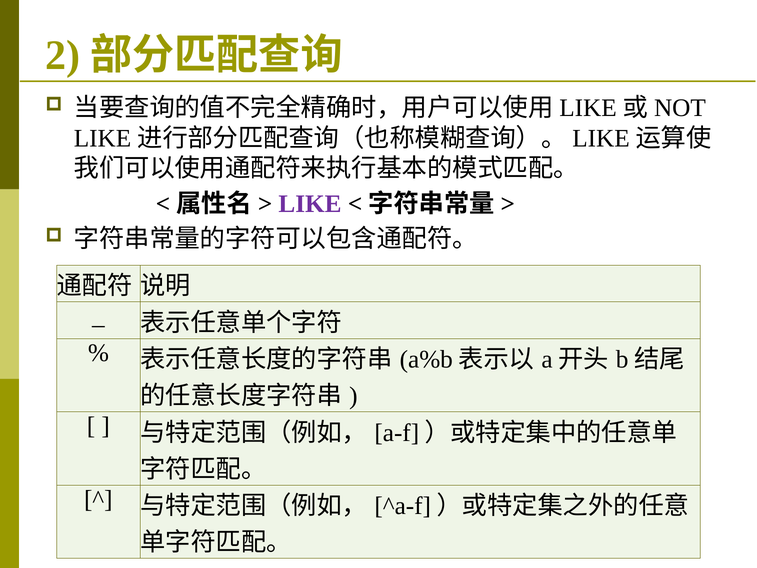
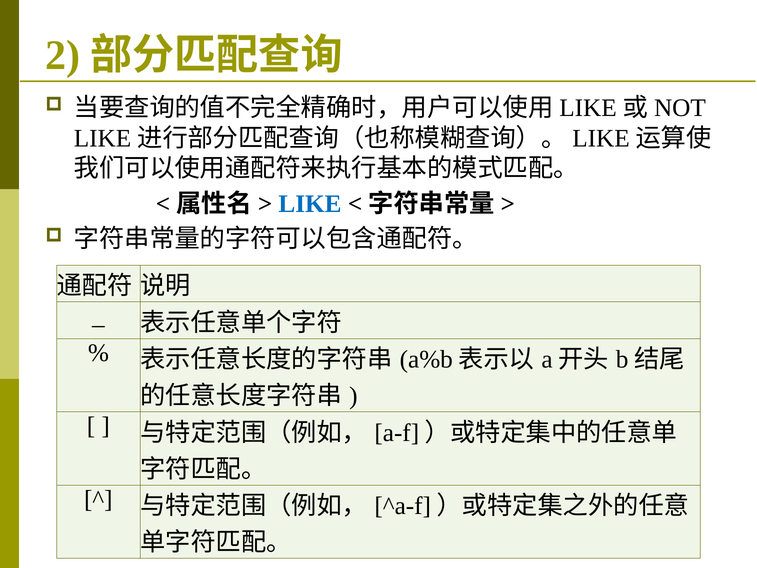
LIKE colour: purple -> blue
